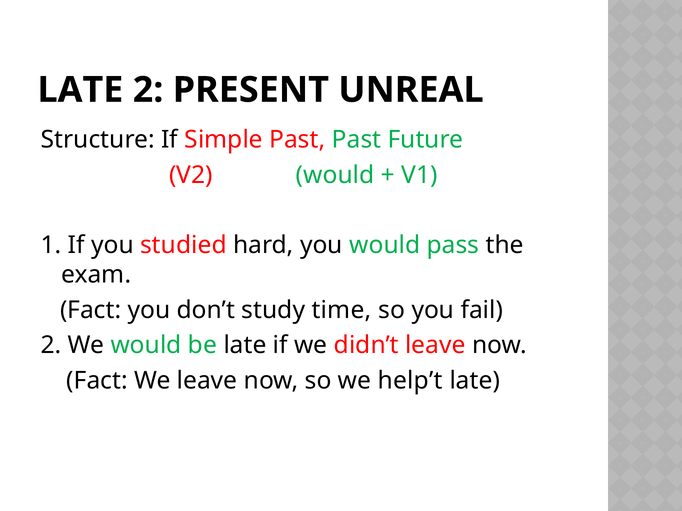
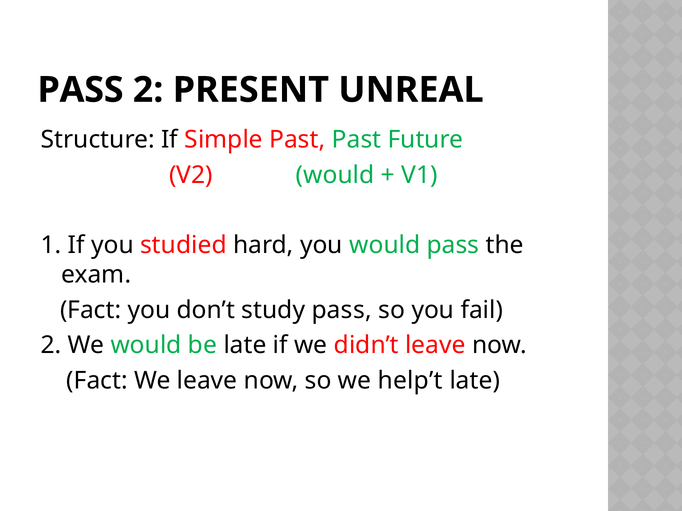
LATE at (80, 90): LATE -> PASS
study time: time -> pass
